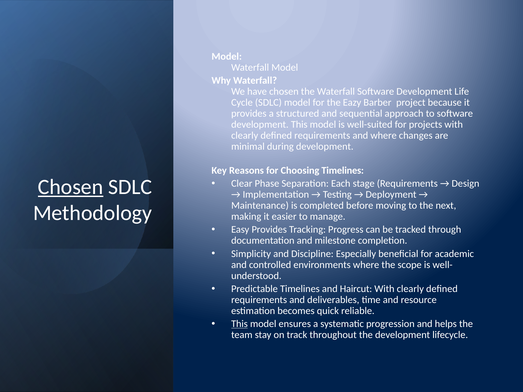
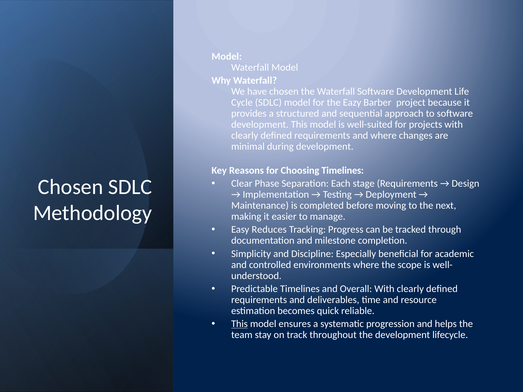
Chosen at (71, 187) underline: present -> none
Easy Provides: Provides -> Reduces
Haircut: Haircut -> Overall
